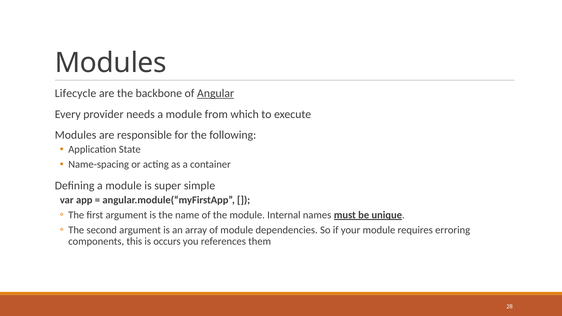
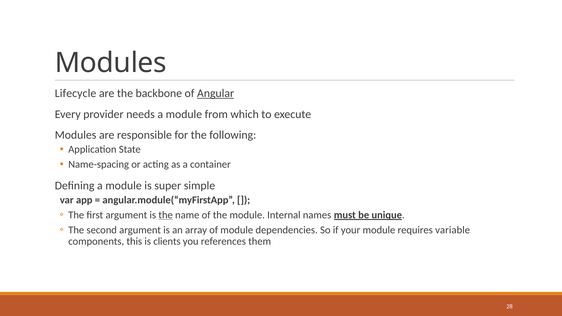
the at (166, 215) underline: none -> present
erroring: erroring -> variable
occurs: occurs -> clients
